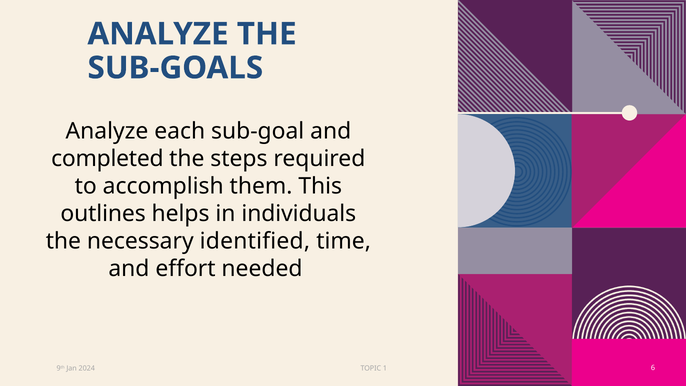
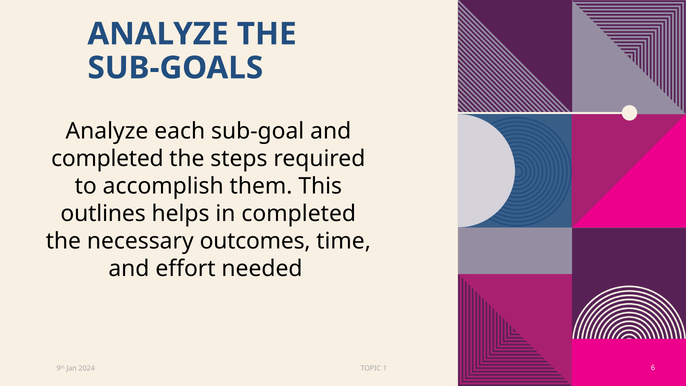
in individuals: individuals -> completed
identified: identified -> outcomes
